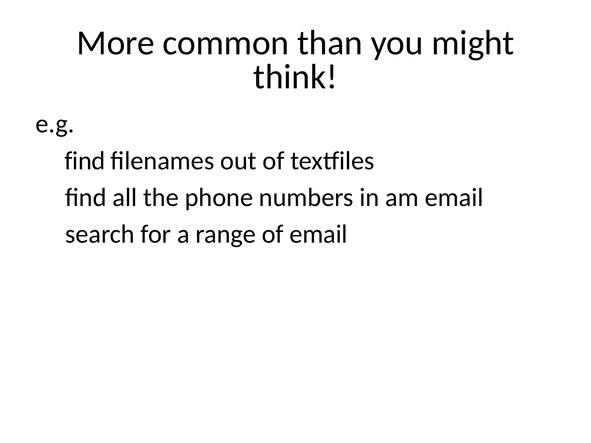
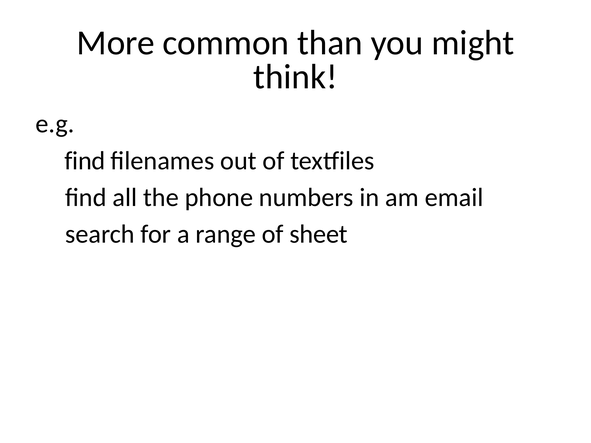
of email: email -> sheet
